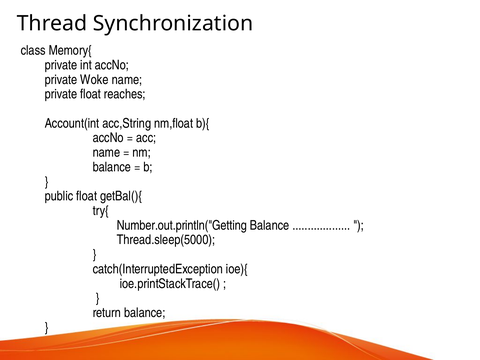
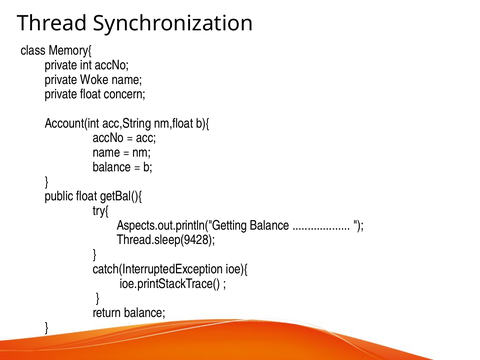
reaches: reaches -> concern
Number.out.println("Getting: Number.out.println("Getting -> Aspects.out.println("Getting
Thread.sleep(5000: Thread.sleep(5000 -> Thread.sleep(9428
